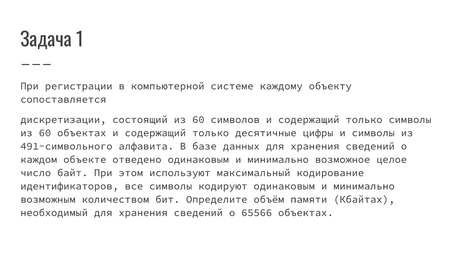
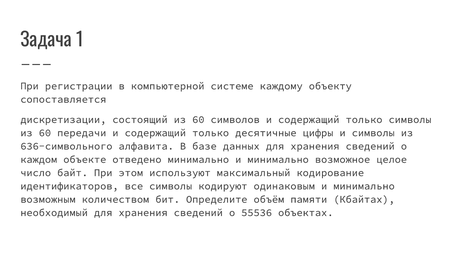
60 объектах: объектах -> передачи
491-символьного: 491-символьного -> 636-символьного
отведено одинаковым: одинаковым -> минимально
65566: 65566 -> 55536
